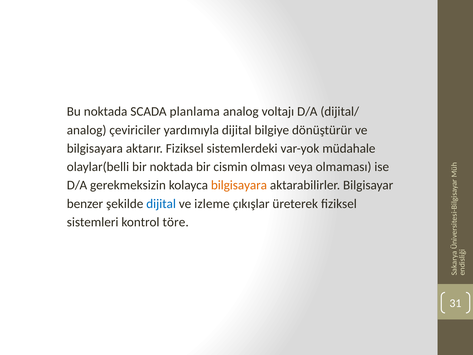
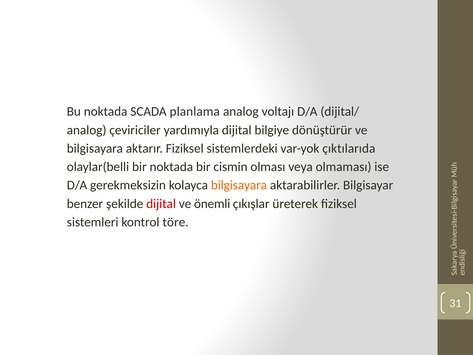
müdahale: müdahale -> çıktılarıda
dijital at (161, 204) colour: blue -> red
izleme: izleme -> önemli
